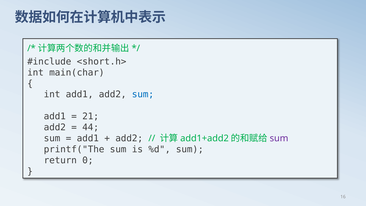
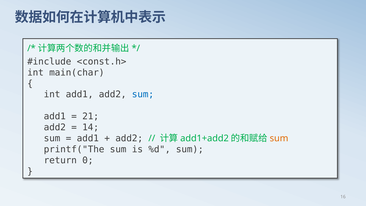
<short.h>: <short.h> -> <const.h>
44: 44 -> 14
sum at (279, 138) colour: purple -> orange
